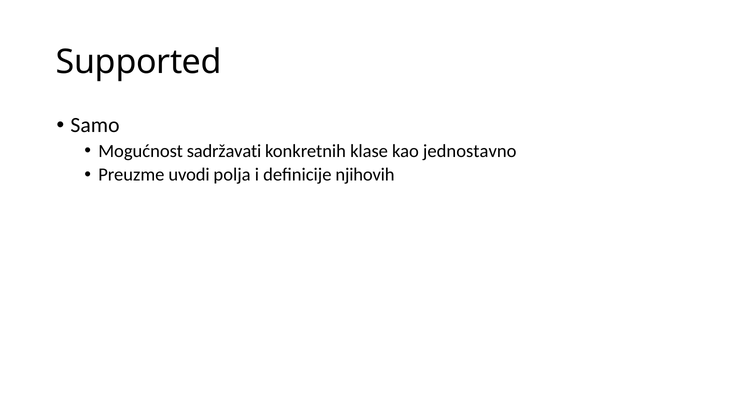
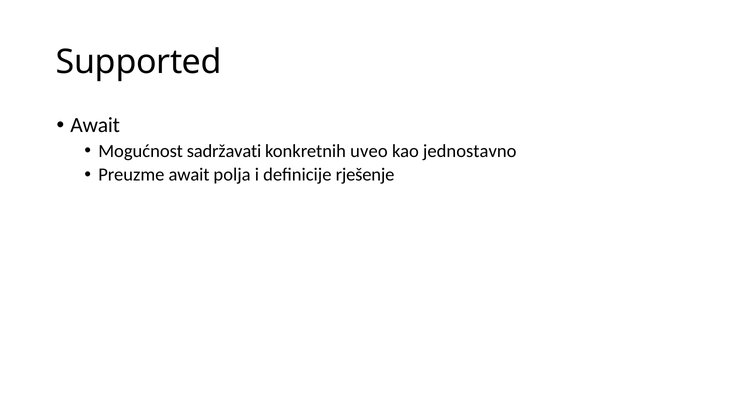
Samo at (95, 125): Samo -> Await
klase: klase -> uveo
Preuzme uvodi: uvodi -> await
njihovih: njihovih -> rješenje
